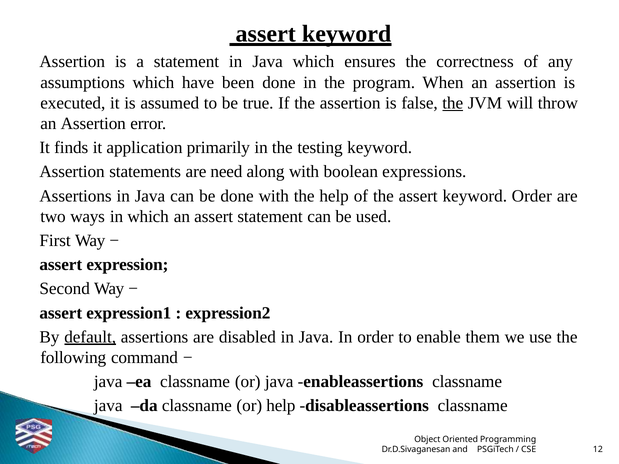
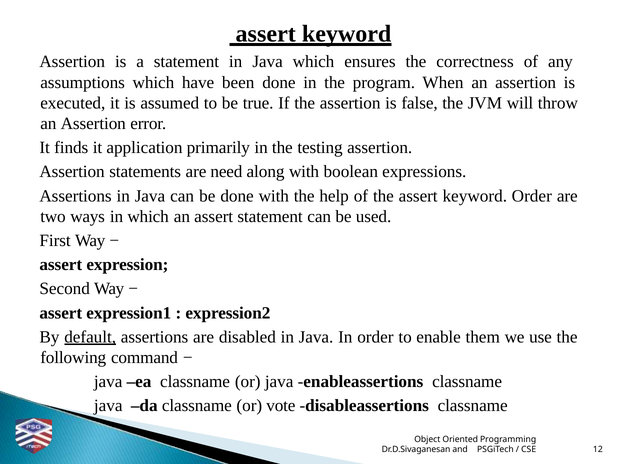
the at (453, 103) underline: present -> none
testing keyword: keyword -> assertion
or help: help -> vote
